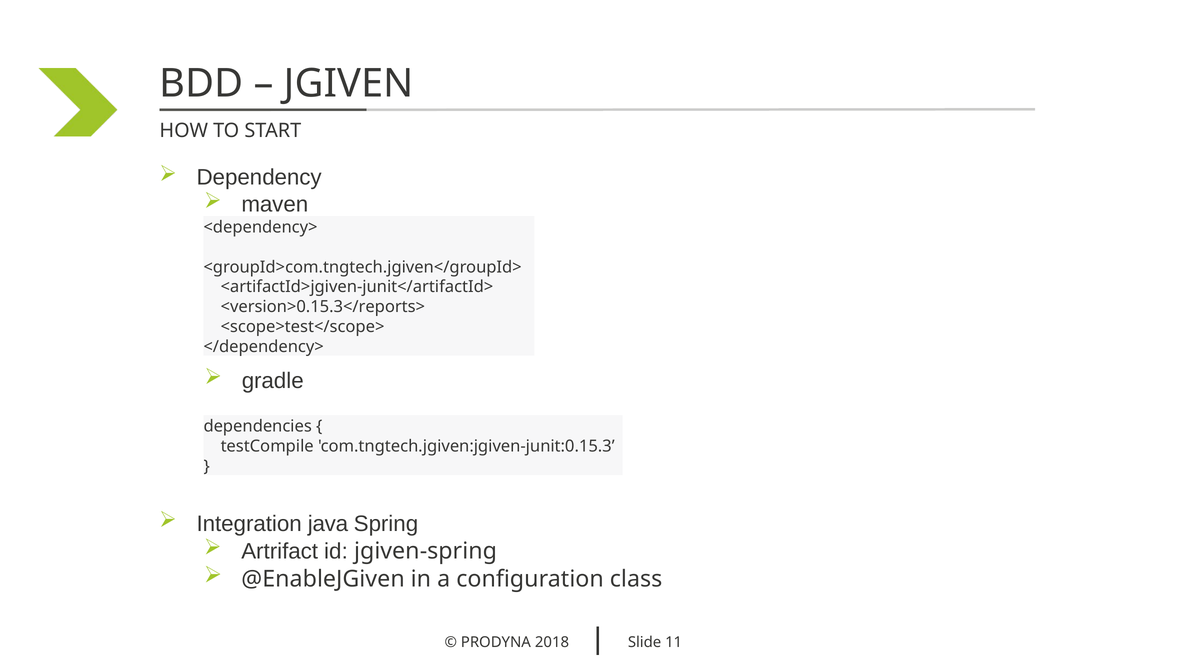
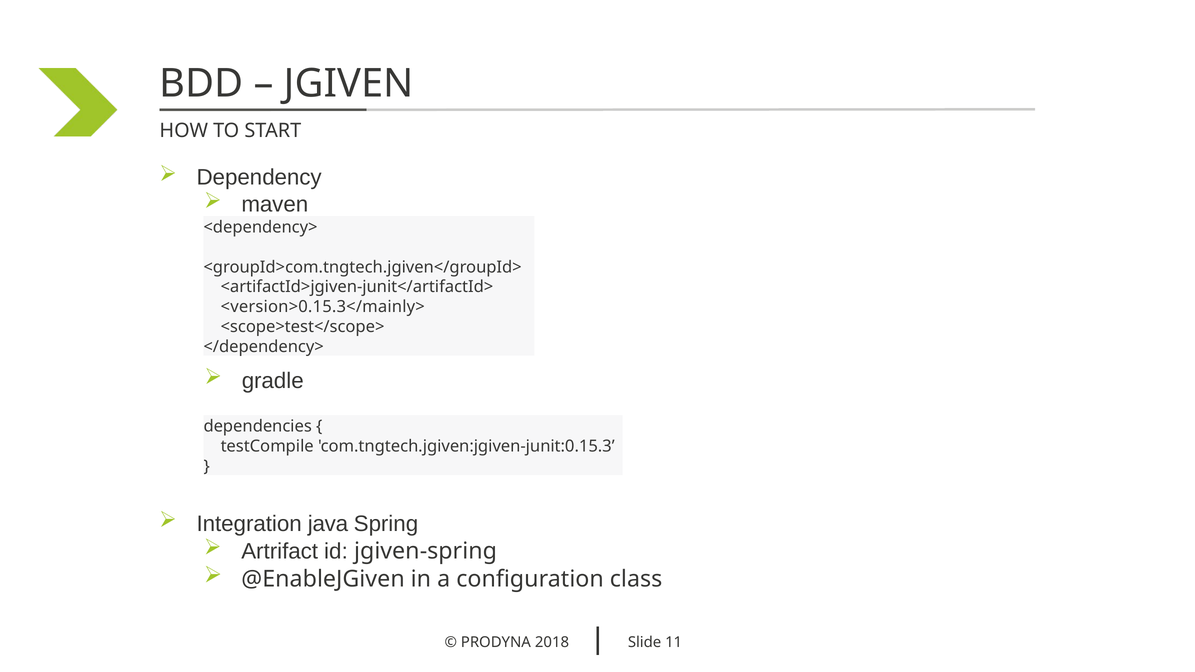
<version>0.15.3</reports>: <version>0.15.3</reports> -> <version>0.15.3</mainly>
